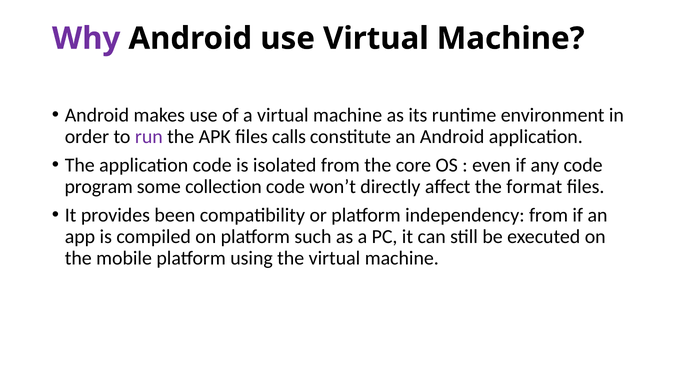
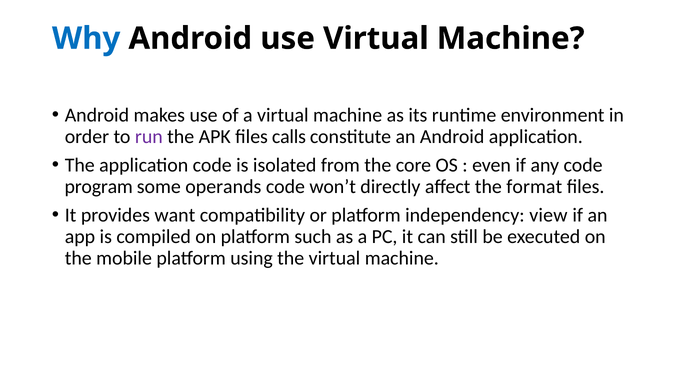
Why colour: purple -> blue
collection: collection -> operands
been: been -> want
independency from: from -> view
